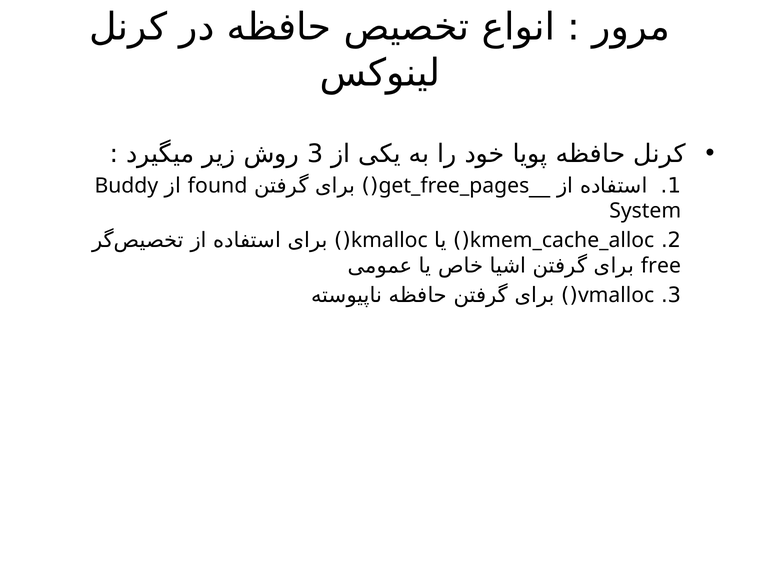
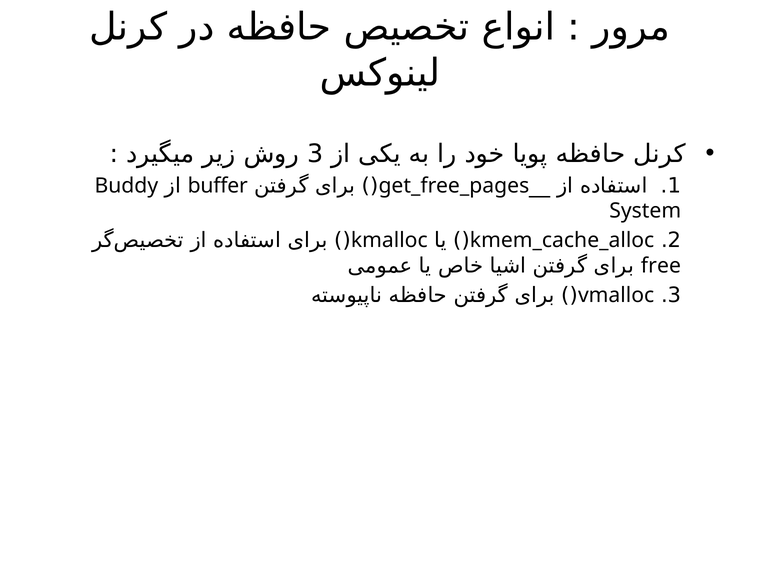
found: found -> buffer
